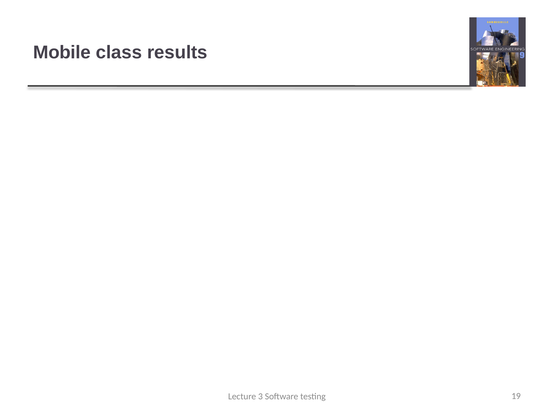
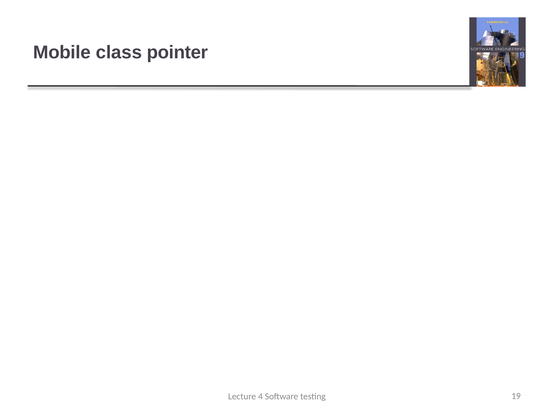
results: results -> pointer
3: 3 -> 4
